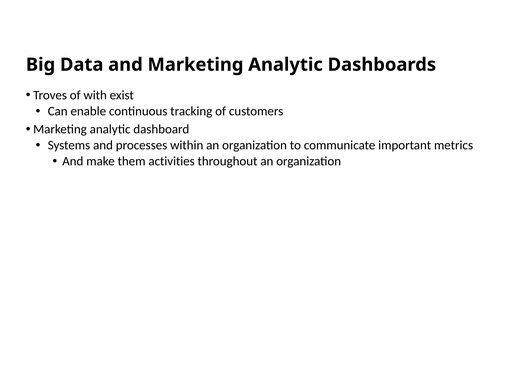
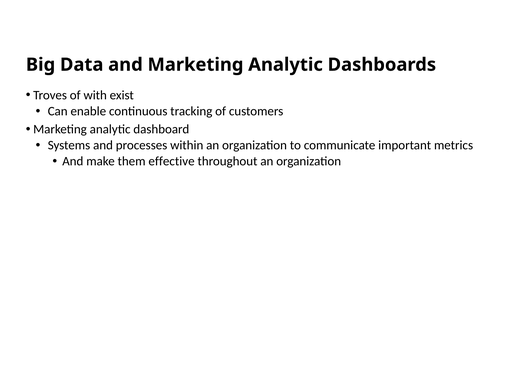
activities: activities -> effective
